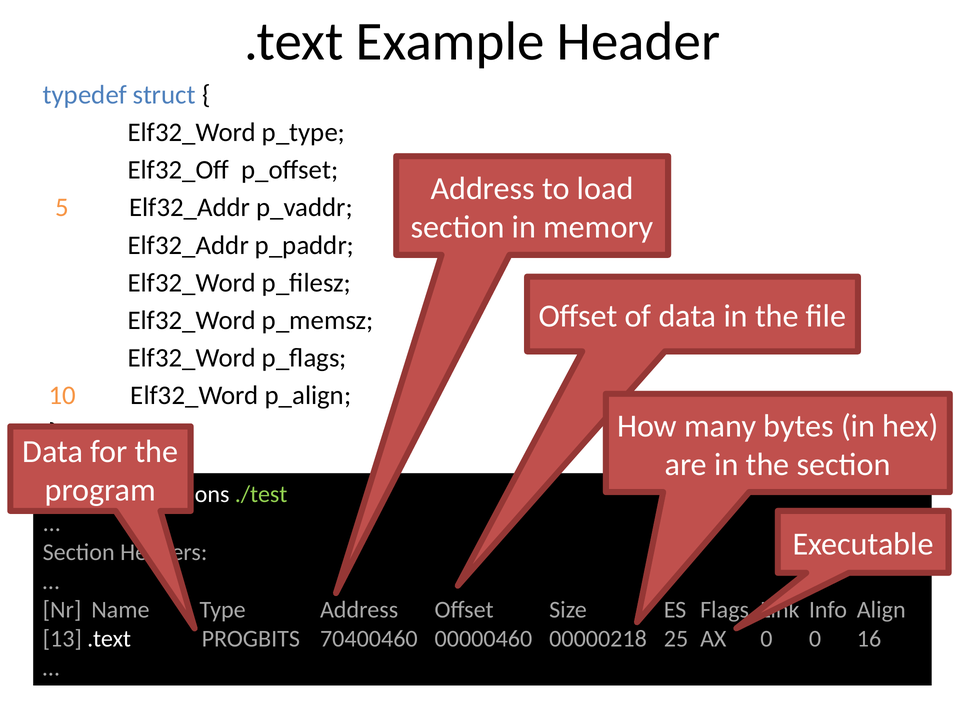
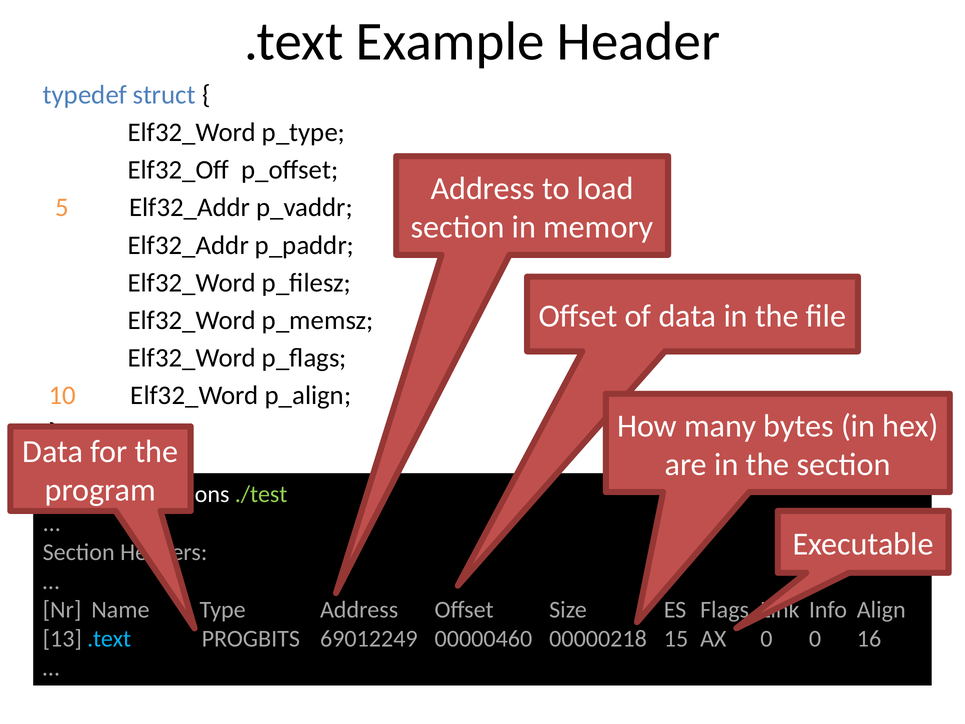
.text at (109, 639) colour: white -> light blue
70400460: 70400460 -> 69012249
25: 25 -> 15
